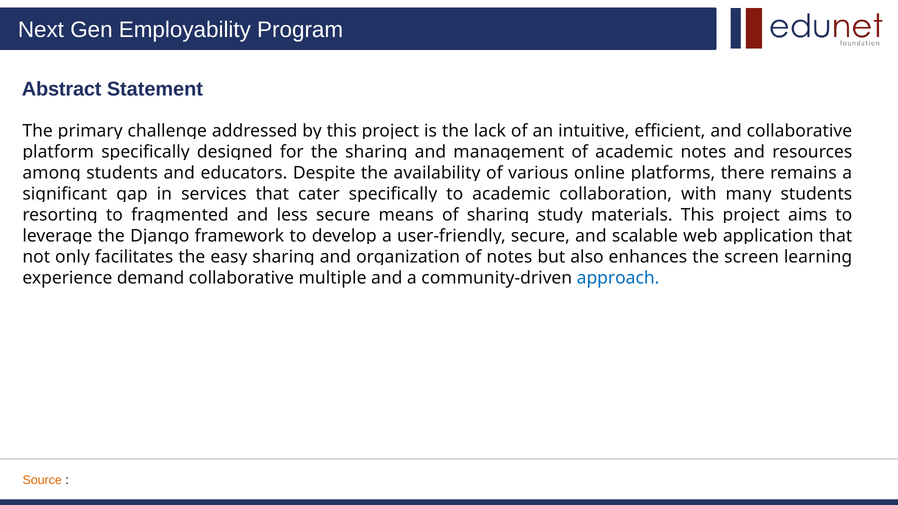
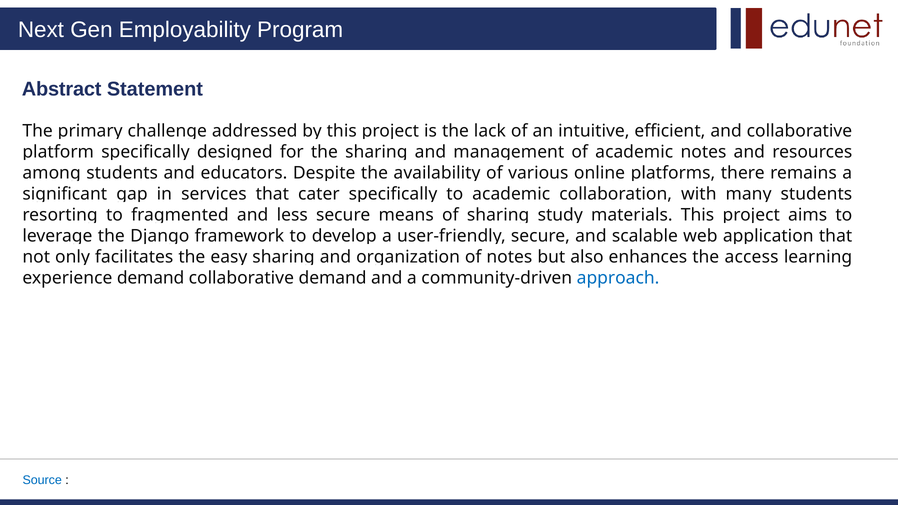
screen: screen -> access
collaborative multiple: multiple -> demand
Source colour: orange -> blue
